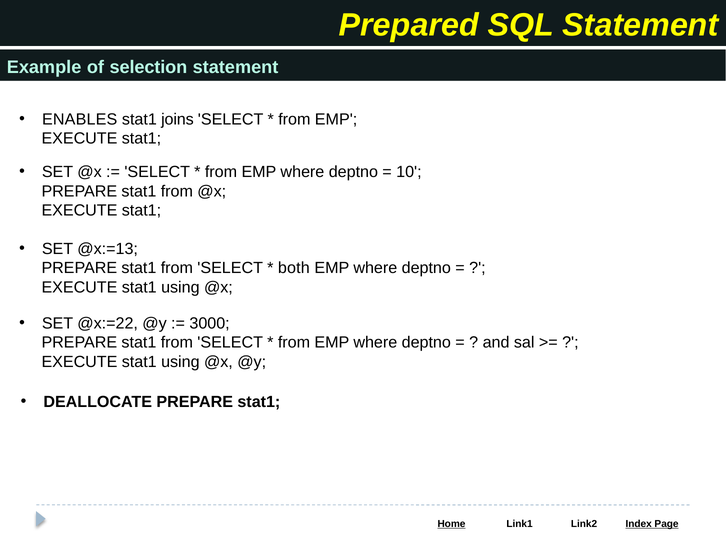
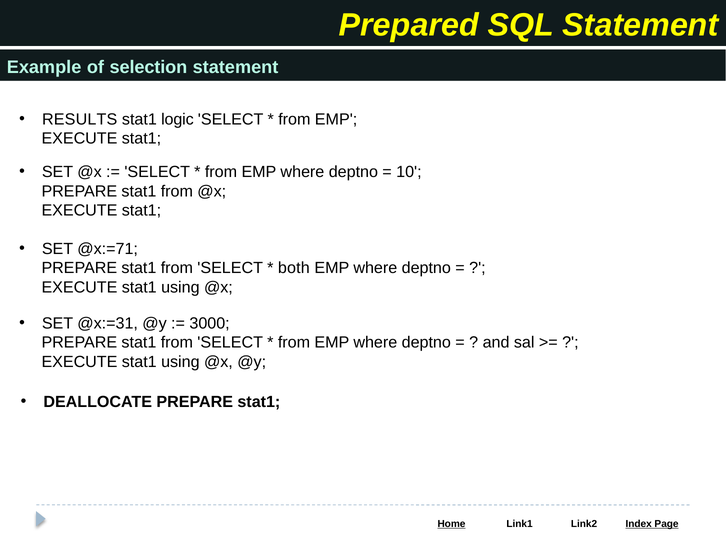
ENABLES: ENABLES -> RESULTS
joins: joins -> logic
@x:=13: @x:=13 -> @x:=71
@x:=22: @x:=22 -> @x:=31
